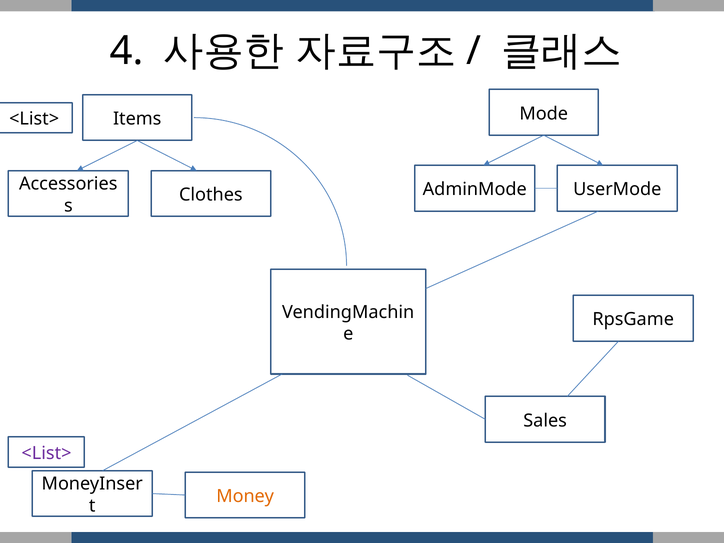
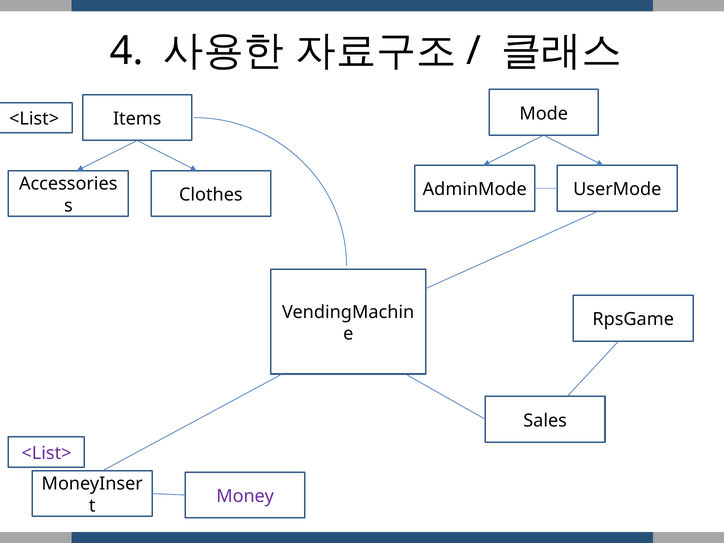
Money colour: orange -> purple
